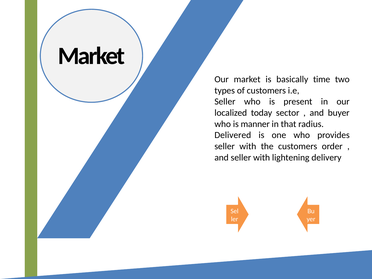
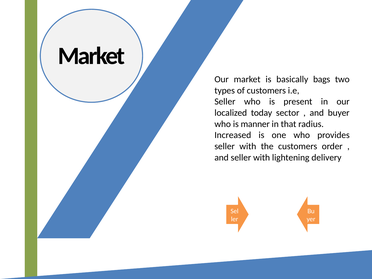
time: time -> bags
Delivered: Delivered -> Increased
